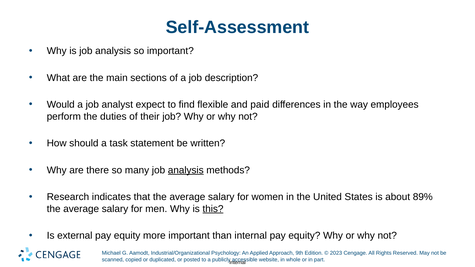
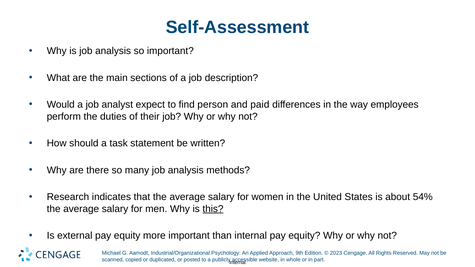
flexible: flexible -> person
analysis at (186, 170) underline: present -> none
89%: 89% -> 54%
